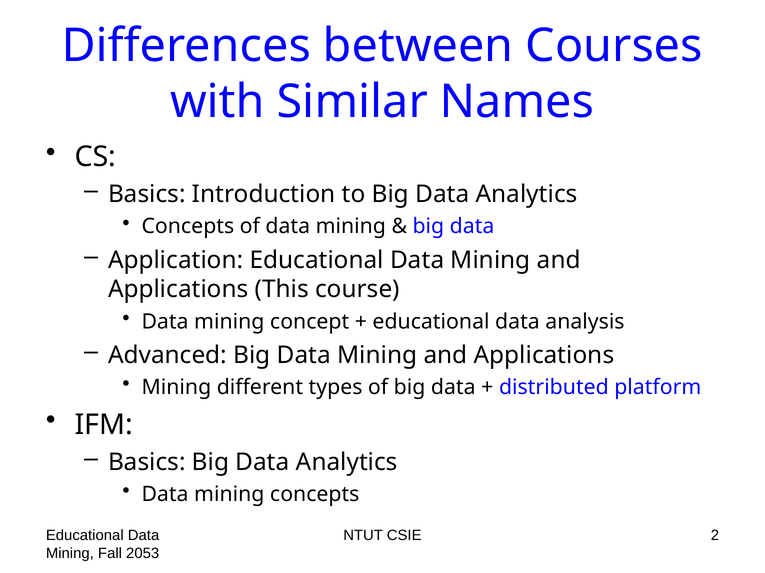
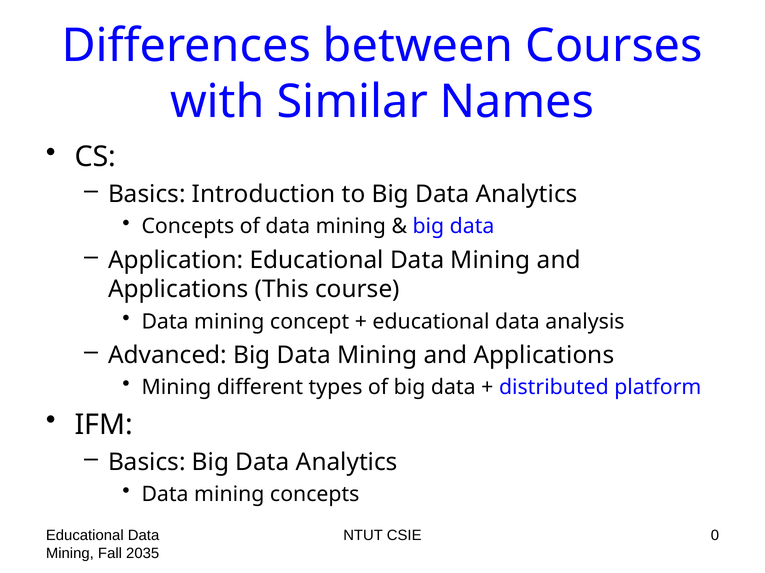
2: 2 -> 0
2053: 2053 -> 2035
